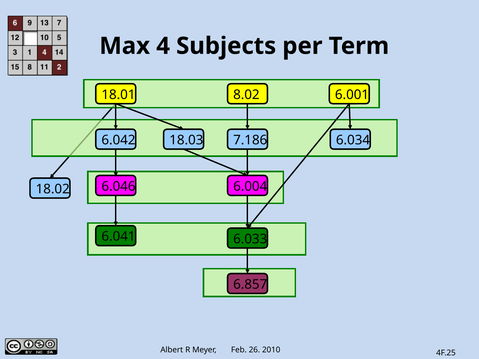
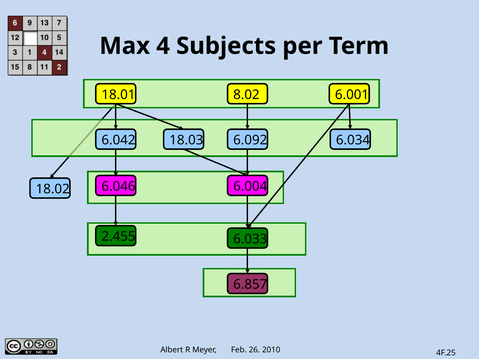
7.186: 7.186 -> 6.092
6.041: 6.041 -> 2.455
